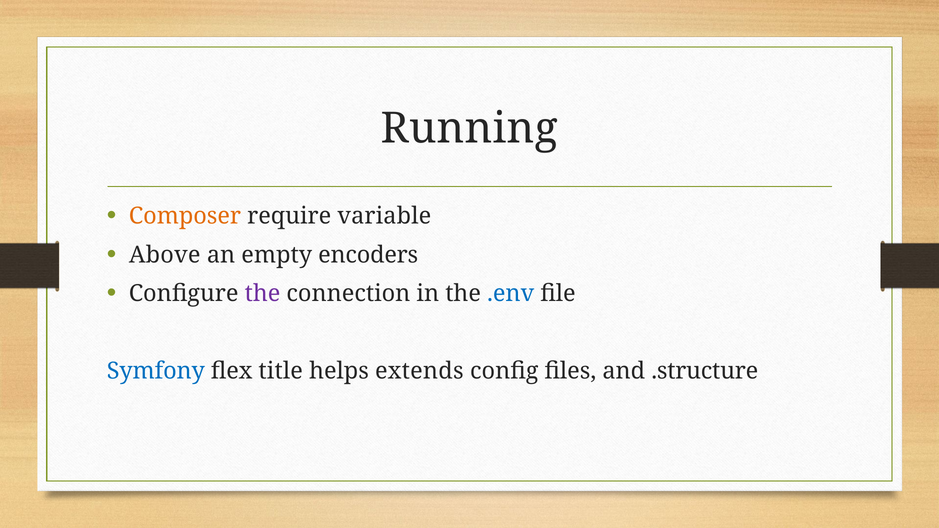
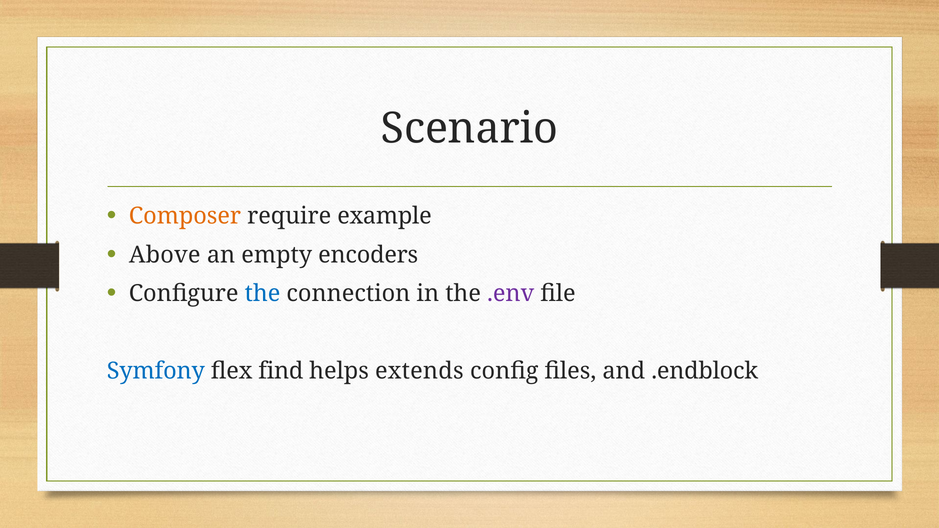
Running: Running -> Scenario
variable: variable -> example
the at (262, 294) colour: purple -> blue
.env colour: blue -> purple
title: title -> find
.structure: .structure -> .endblock
